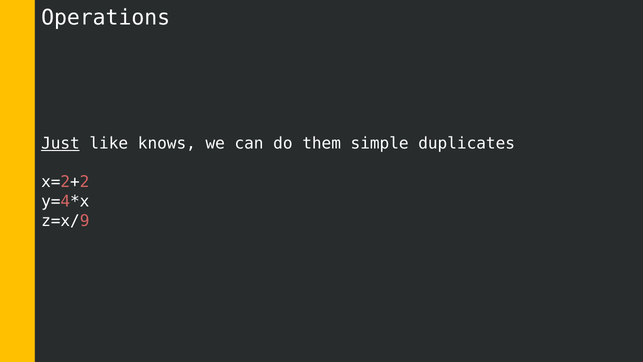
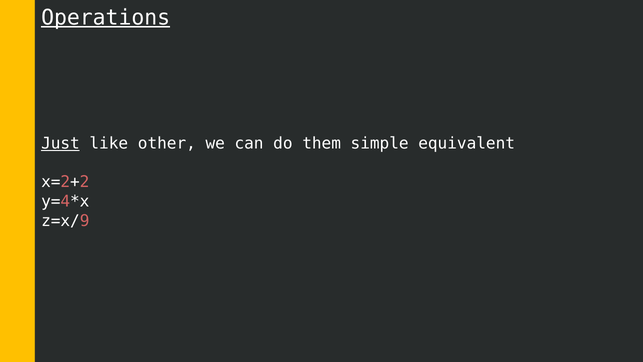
Operations underline: none -> present
knows: knows -> other
duplicates: duplicates -> equivalent
